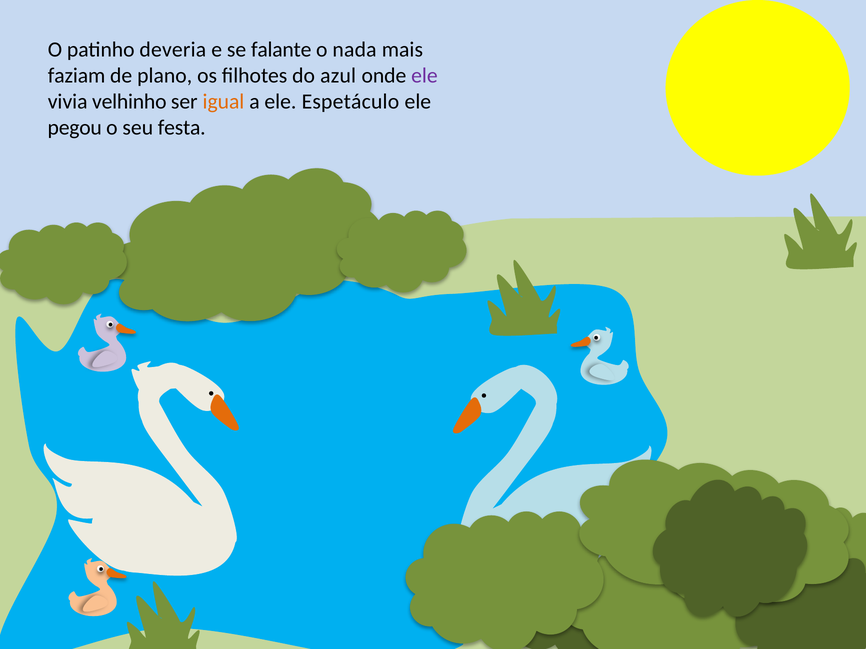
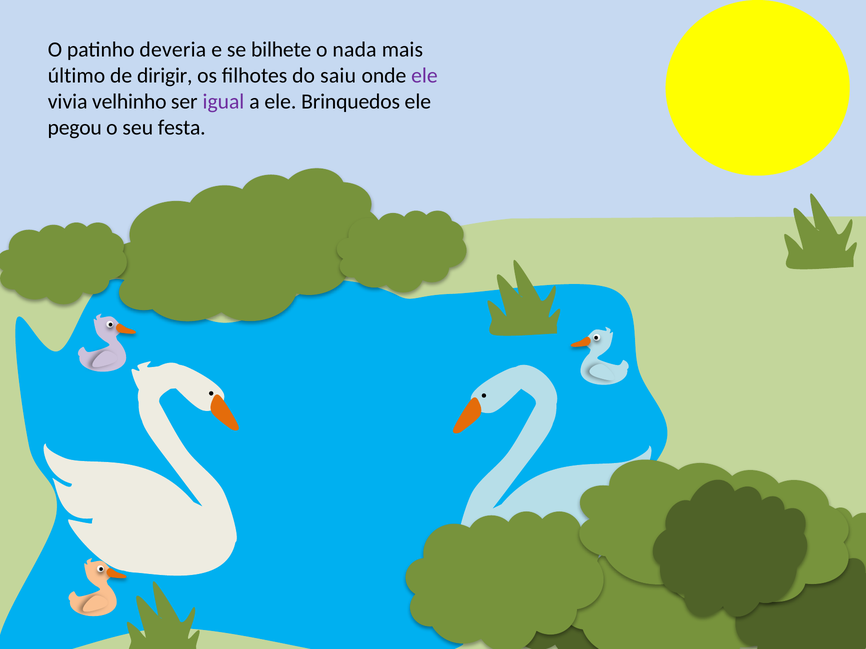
falante: falante -> bilhete
faziam: faziam -> último
plano: plano -> dirigir
azul: azul -> saiu
igual colour: orange -> purple
Espetáculo: Espetáculo -> Brinquedos
